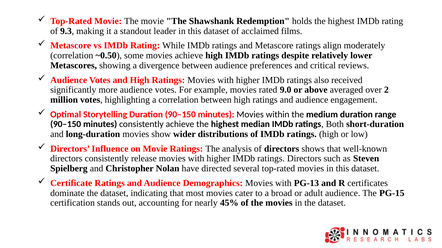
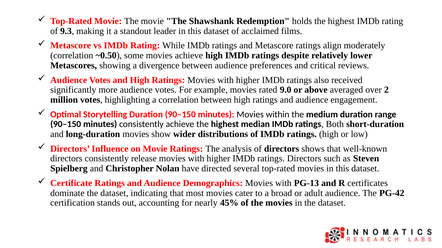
PG-15: PG-15 -> PG-42
